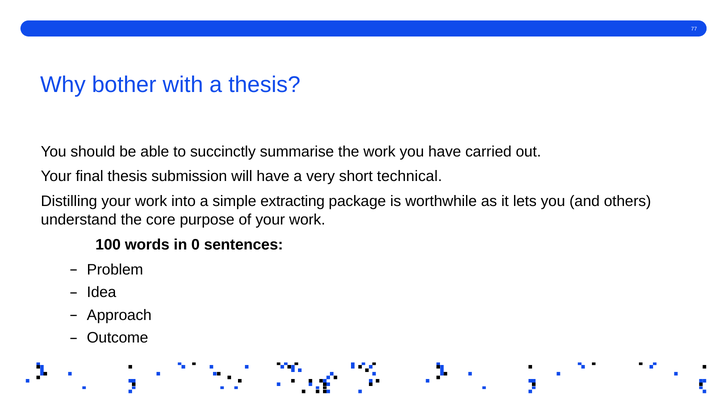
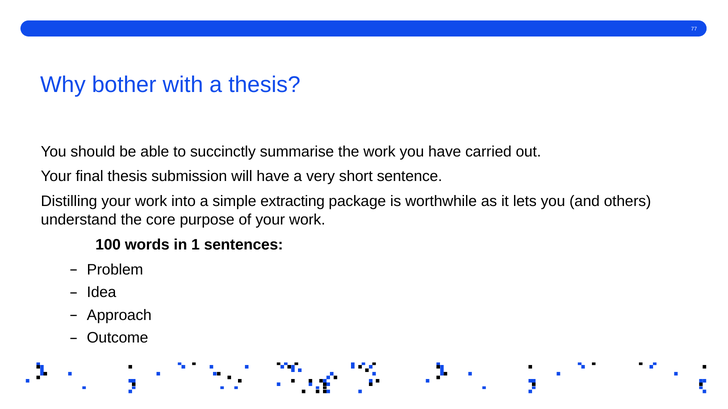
technical: technical -> sentence
0: 0 -> 1
